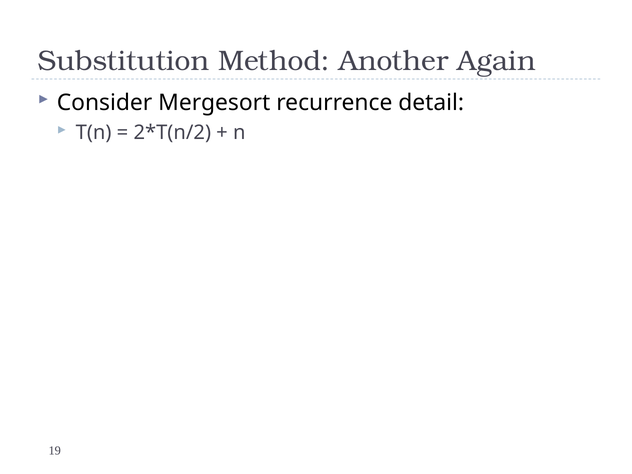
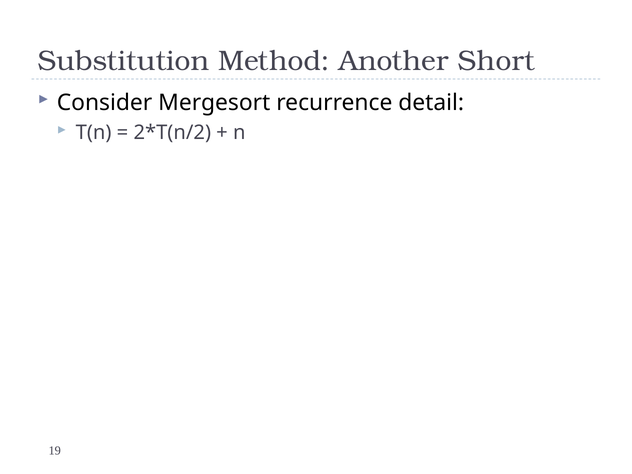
Again: Again -> Short
